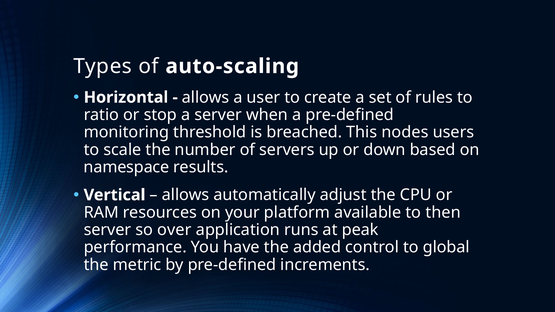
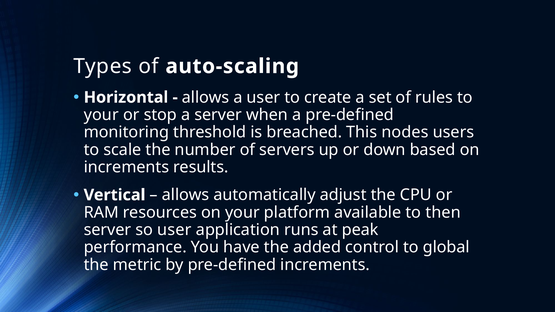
ratio at (101, 115): ratio -> your
namespace at (126, 167): namespace -> increments
so over: over -> user
